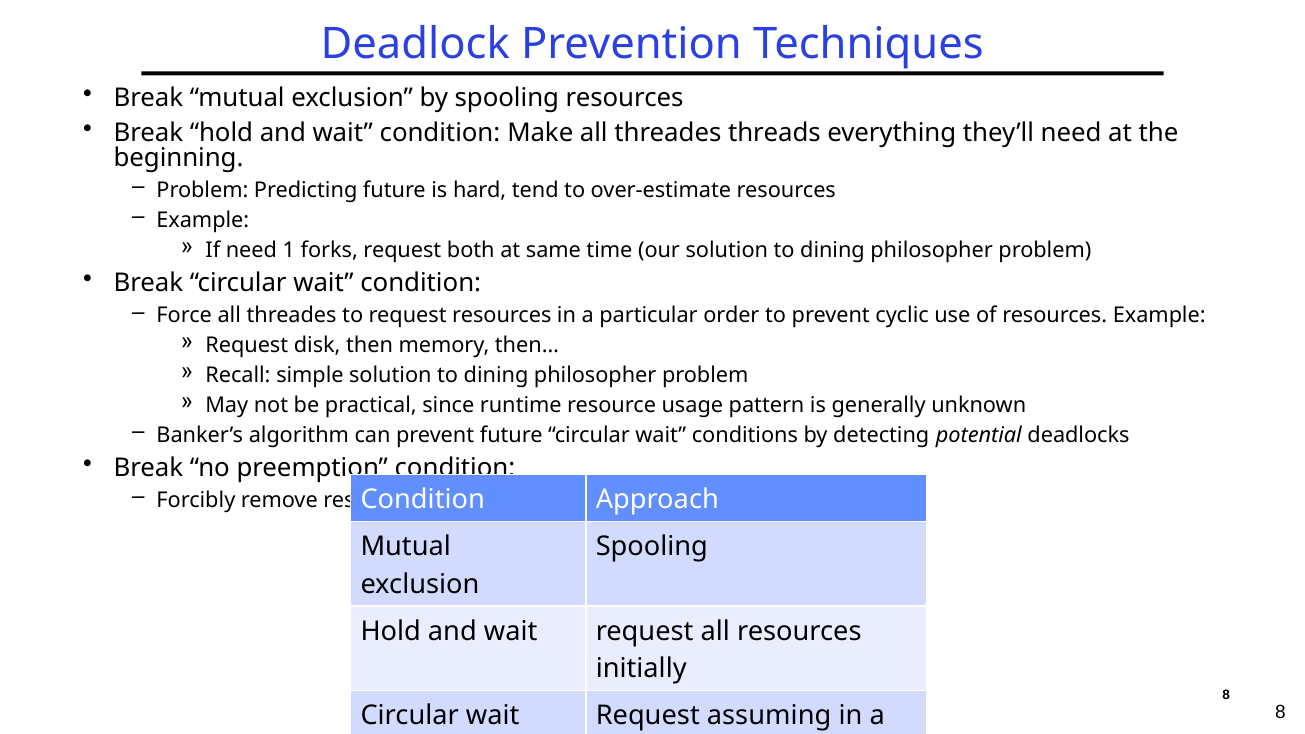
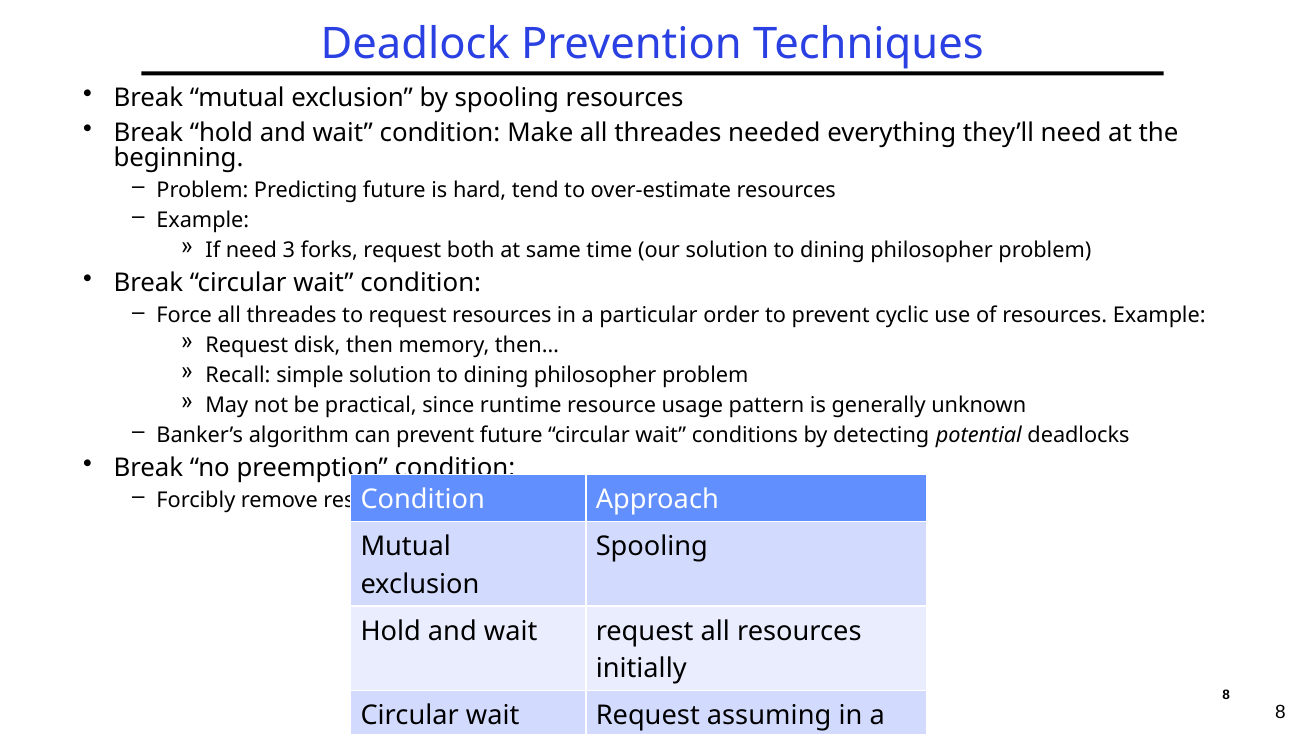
threades threads: threads -> needed
1: 1 -> 3
